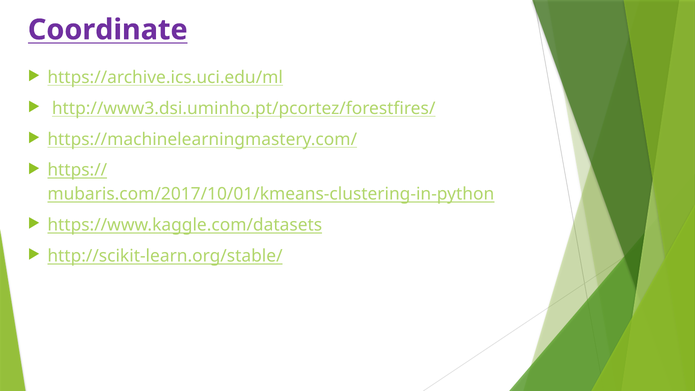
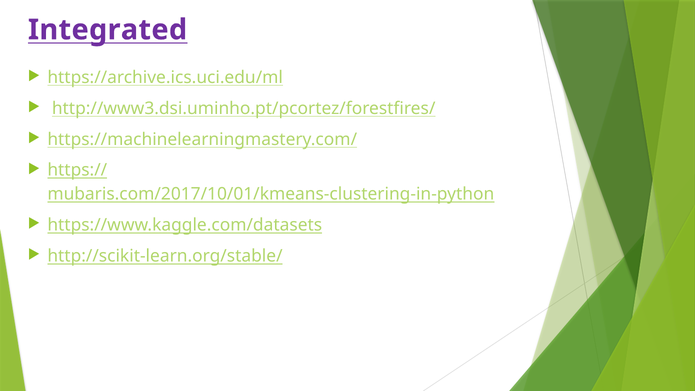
Coordinate: Coordinate -> Integrated
